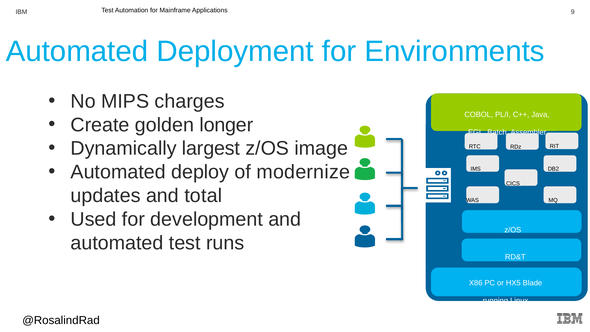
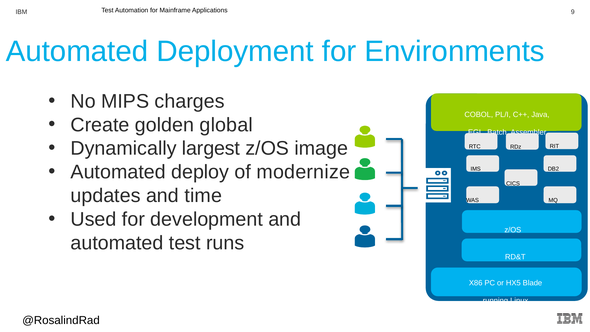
longer: longer -> global
total: total -> time
